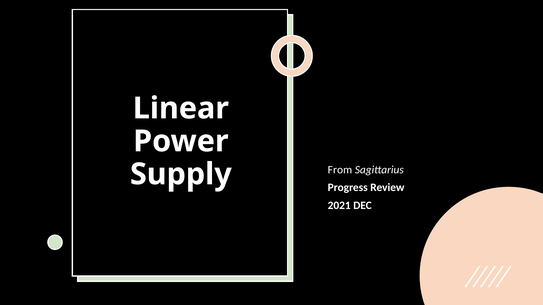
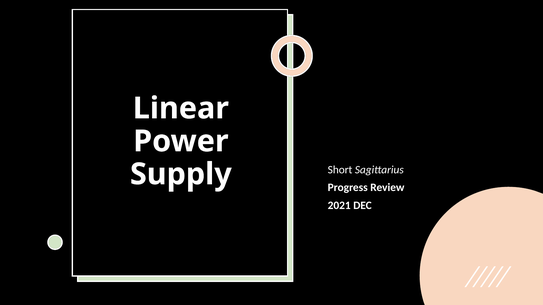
From: From -> Short
